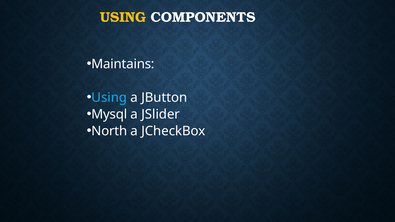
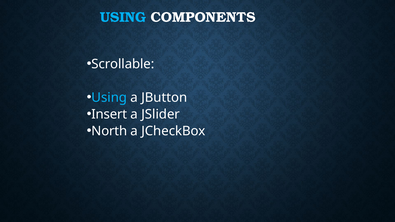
USING at (123, 17) colour: yellow -> light blue
Maintains: Maintains -> Scrollable
Mysql: Mysql -> Insert
